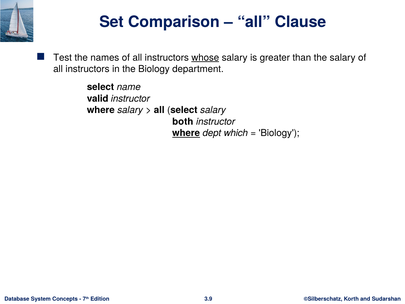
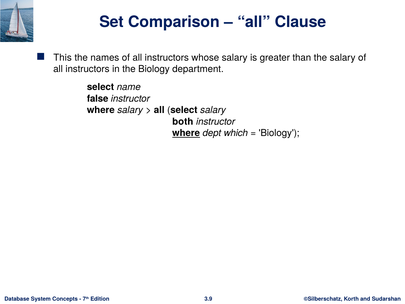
Test: Test -> This
whose underline: present -> none
valid: valid -> false
